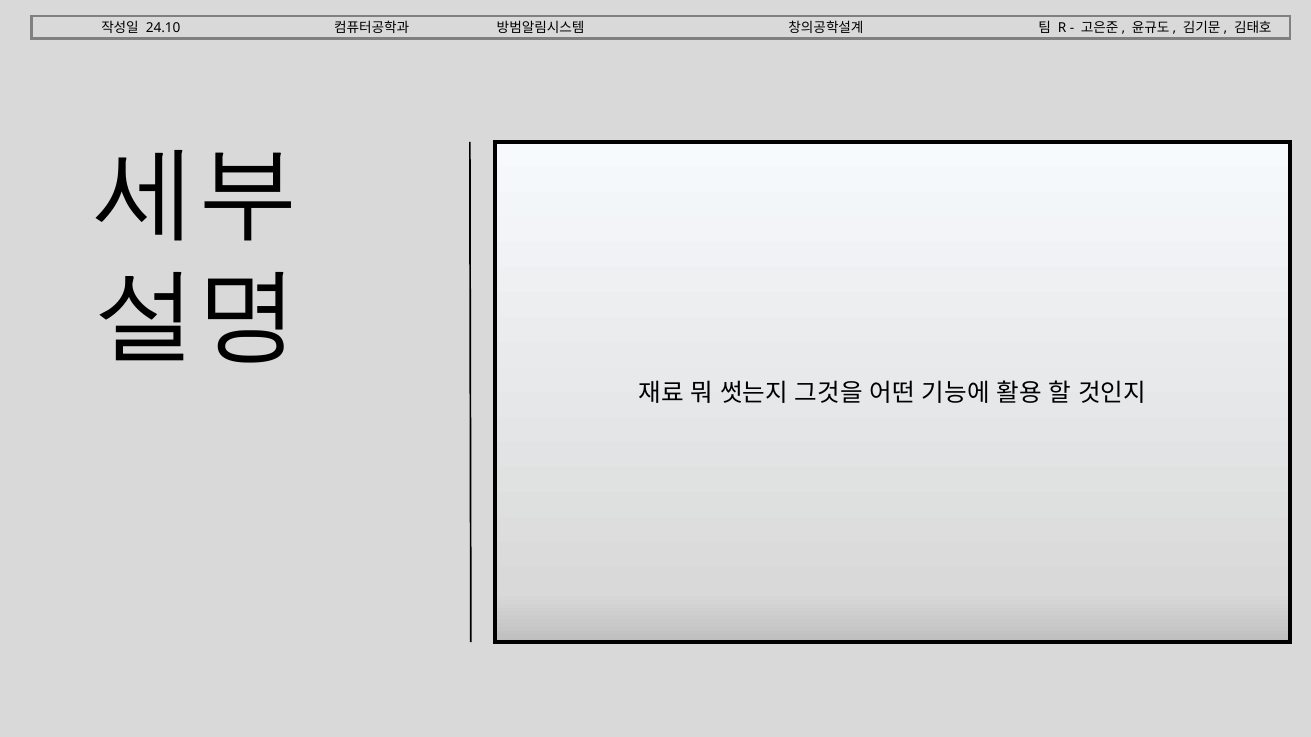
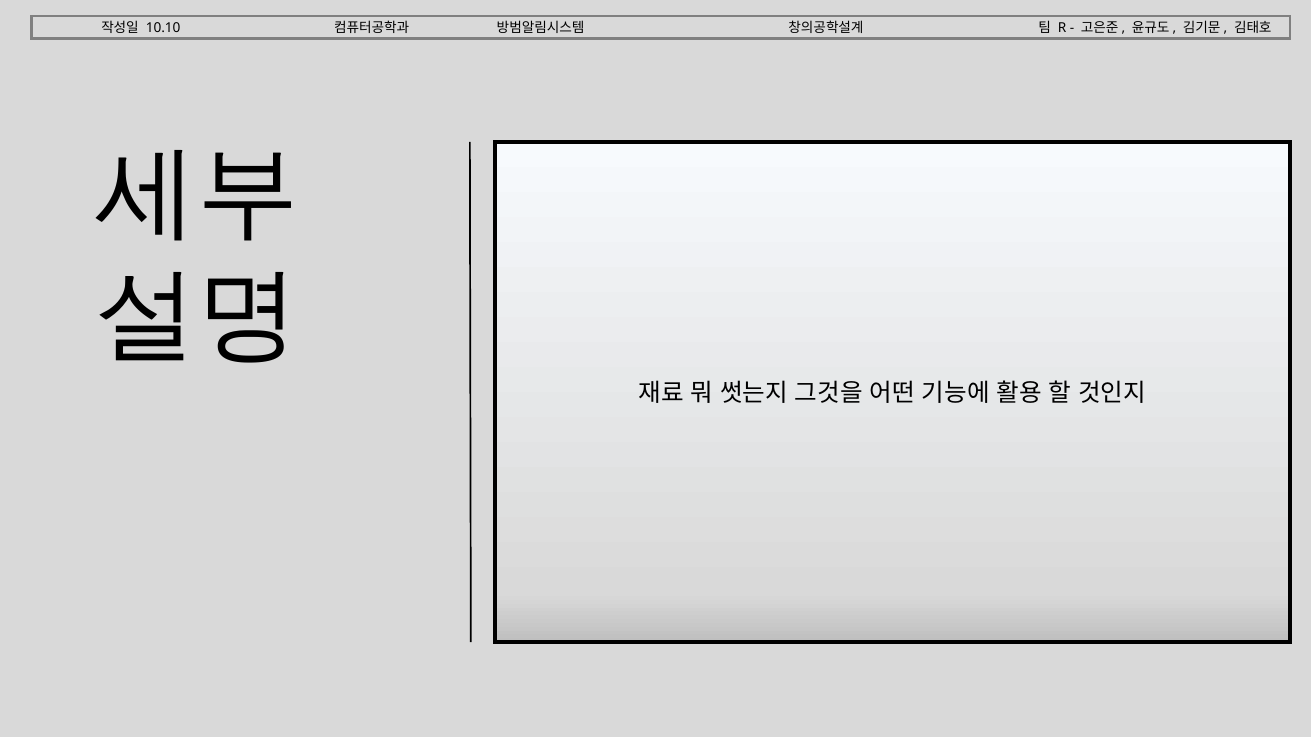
24.10: 24.10 -> 10.10
